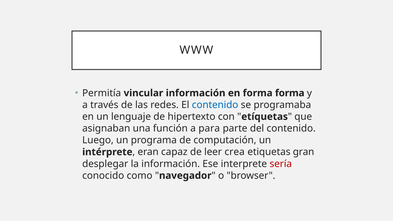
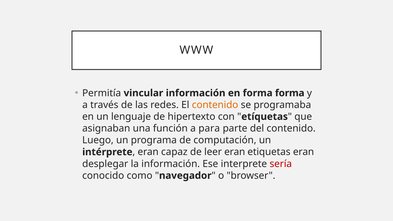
contenido at (215, 105) colour: blue -> orange
leer crea: crea -> eran
etiquetas gran: gran -> eran
